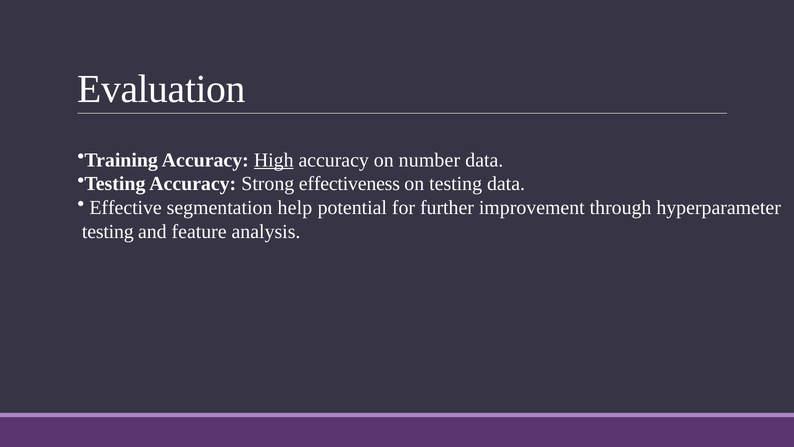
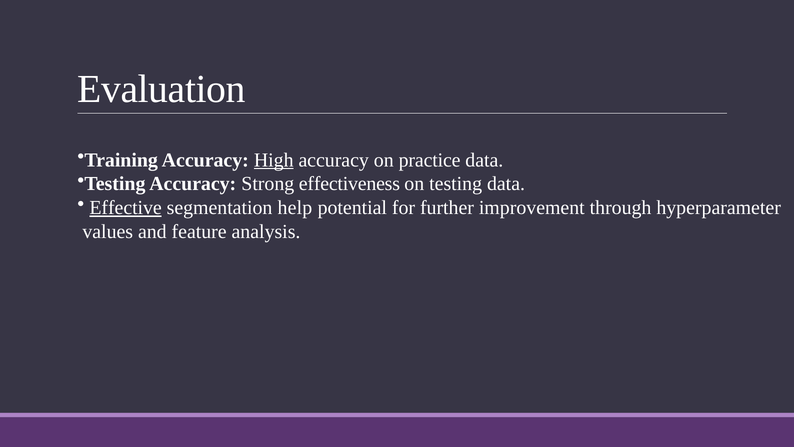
number: number -> practice
Effective underline: none -> present
testing at (108, 231): testing -> values
